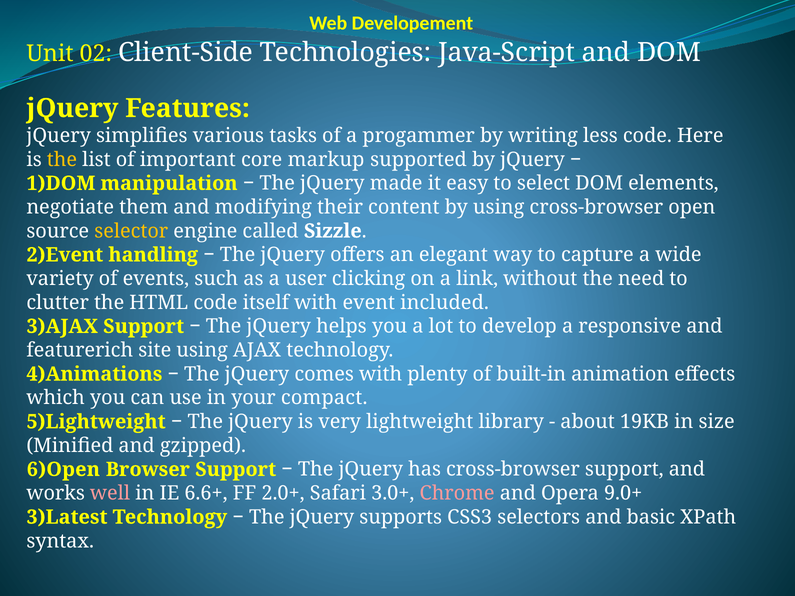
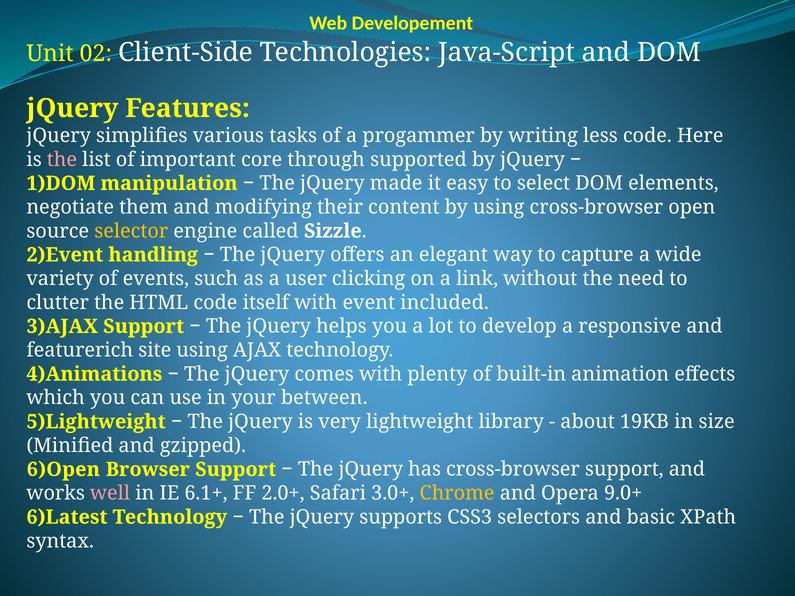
the at (62, 160) colour: yellow -> pink
markup: markup -> through
compact: compact -> between
6.6+: 6.6+ -> 6.1+
Chrome colour: pink -> yellow
3)Latest: 3)Latest -> 6)Latest
